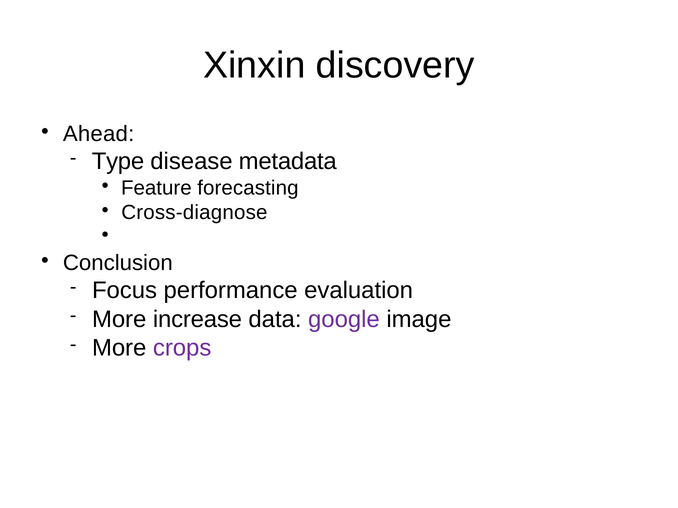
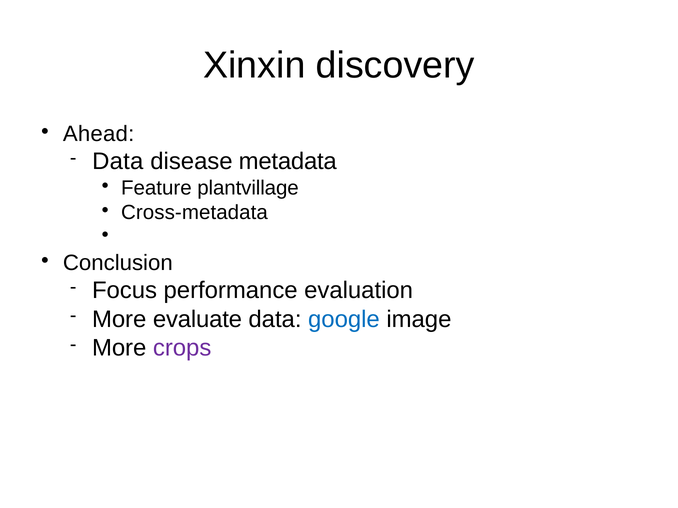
Type at (118, 162): Type -> Data
forecasting: forecasting -> plantvillage
Cross-diagnose: Cross-diagnose -> Cross-metadata
increase: increase -> evaluate
google colour: purple -> blue
